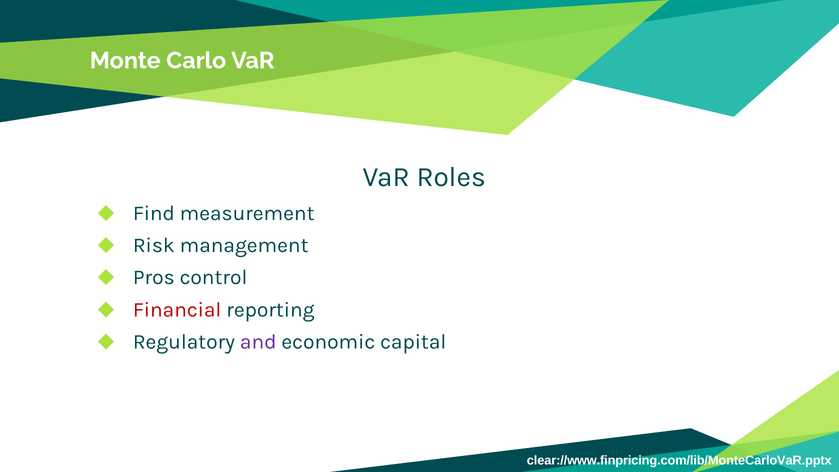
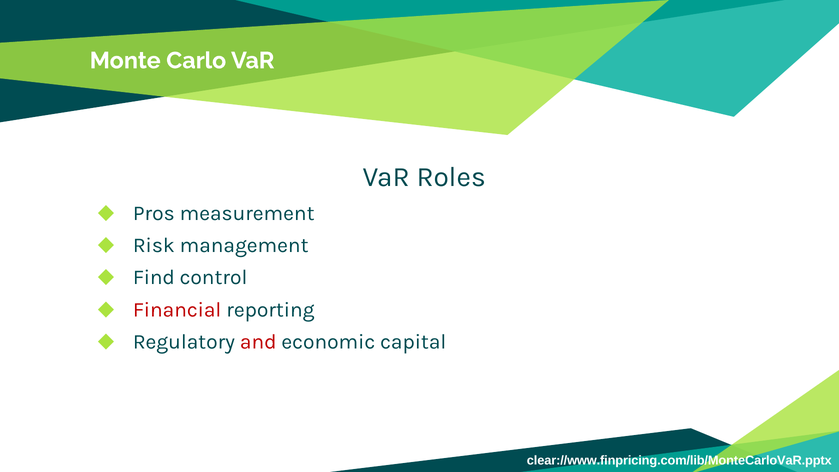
Find: Find -> Pros
Pros: Pros -> Find
and colour: purple -> red
